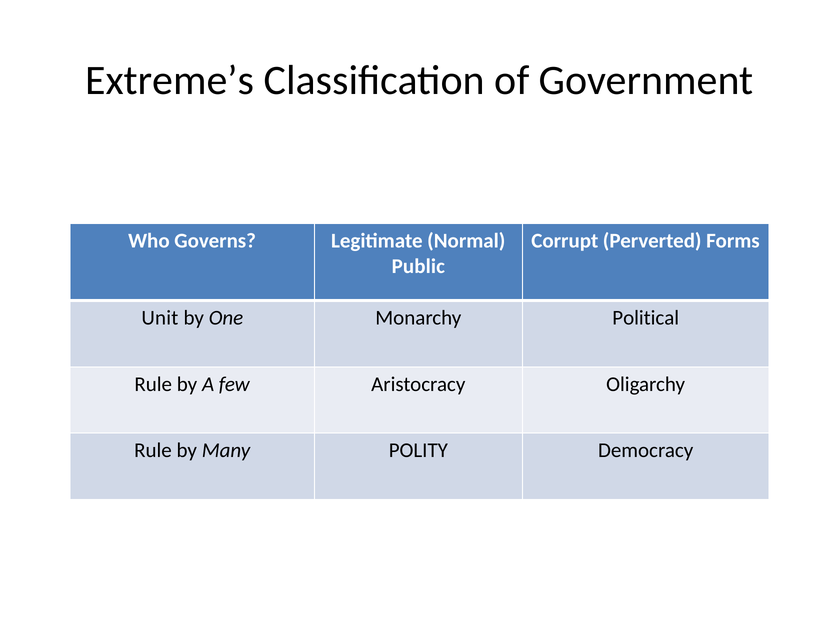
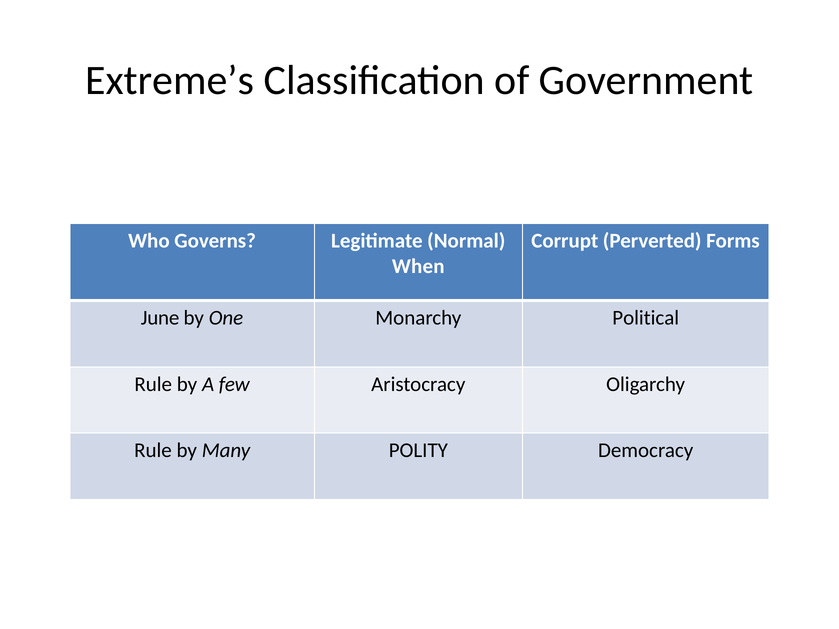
Public: Public -> When
Unit: Unit -> June
